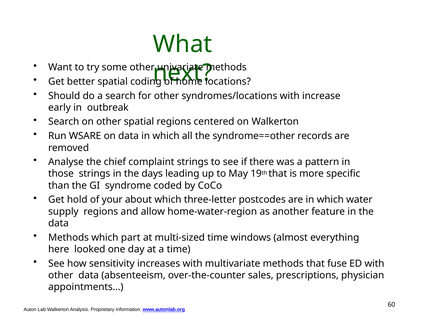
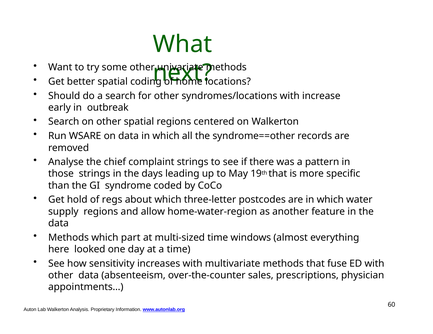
your: your -> regs
